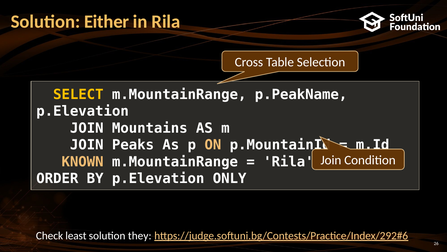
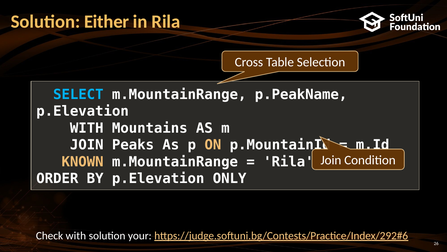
SELECT colour: yellow -> light blue
JOIN at (87, 128): JOIN -> WITH
Check least: least -> with
they: they -> your
